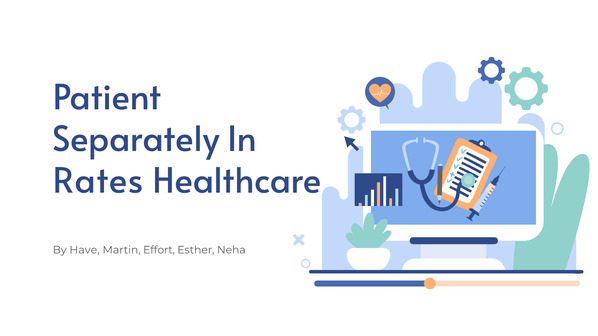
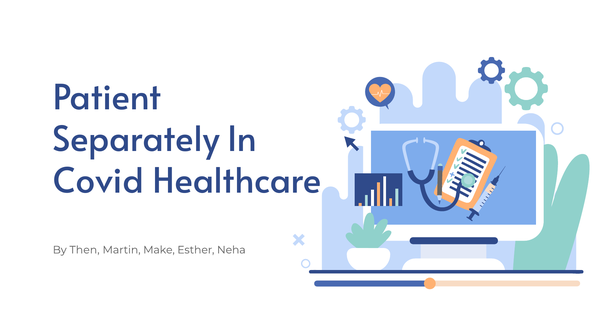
Rates: Rates -> Covid
Have: Have -> Then
Effort: Effort -> Make
